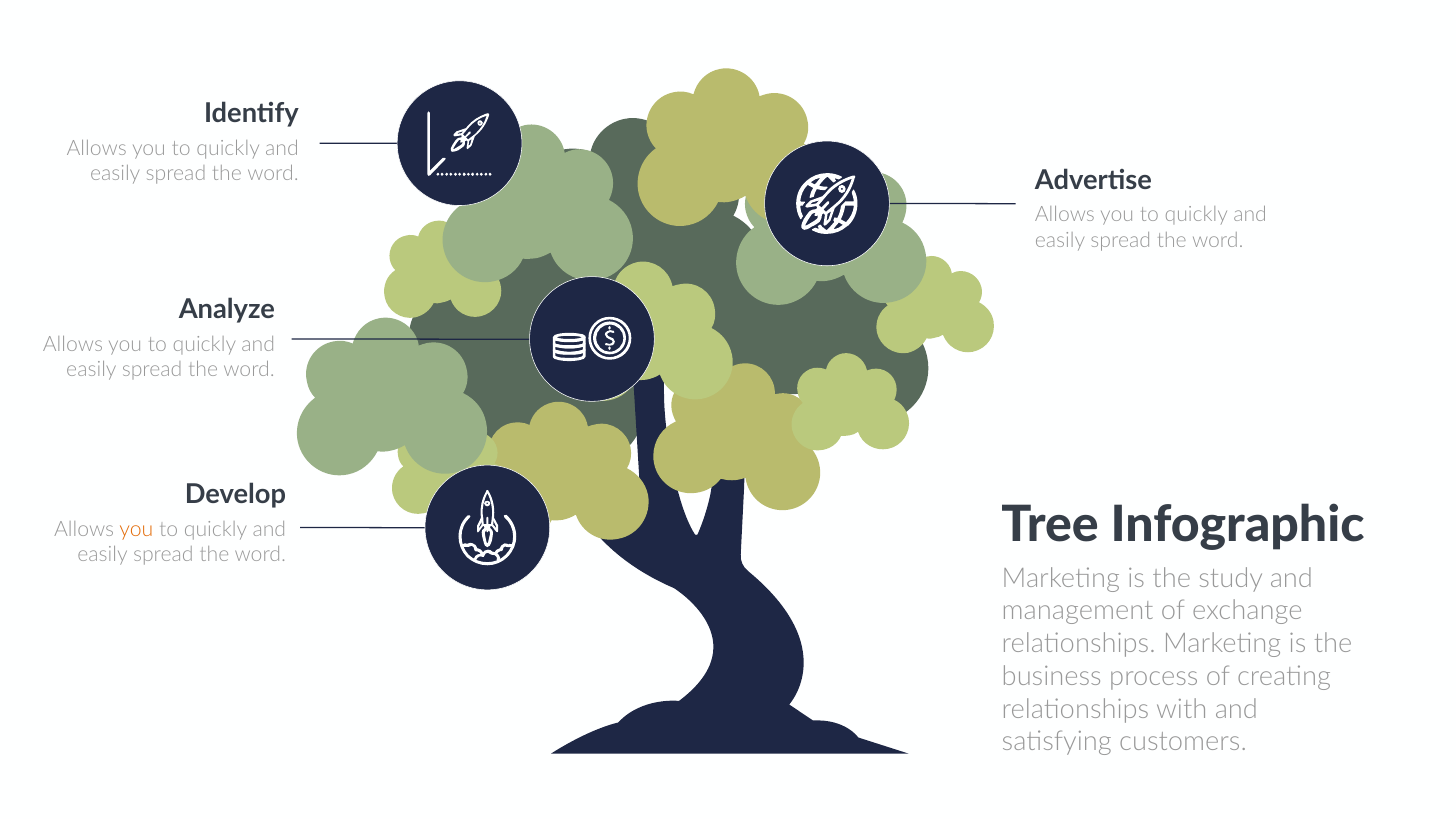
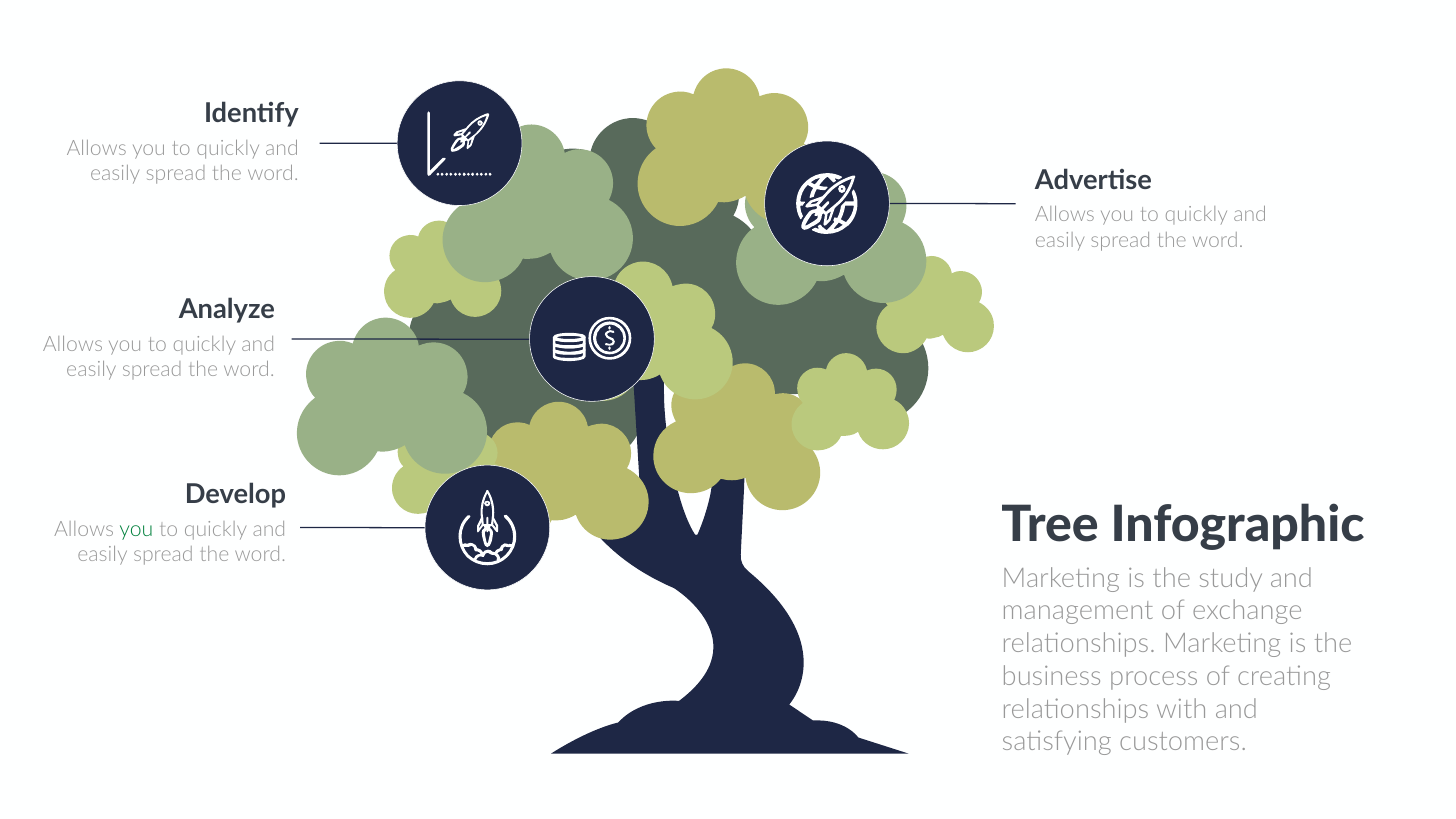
you at (136, 529) colour: orange -> green
